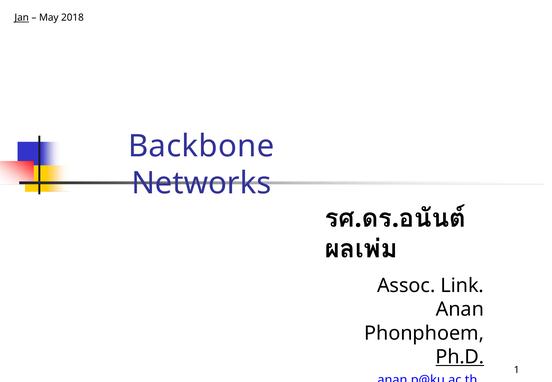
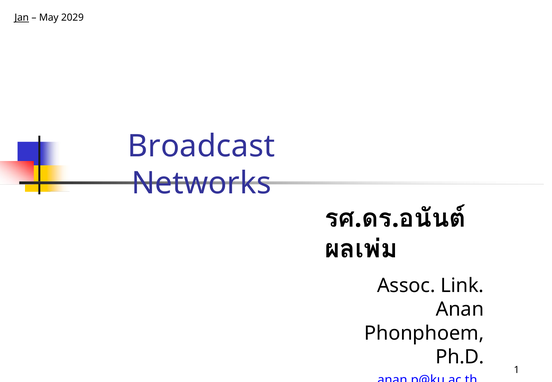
2018: 2018 -> 2029
Backbone: Backbone -> Broadcast
Ph.D underline: present -> none
